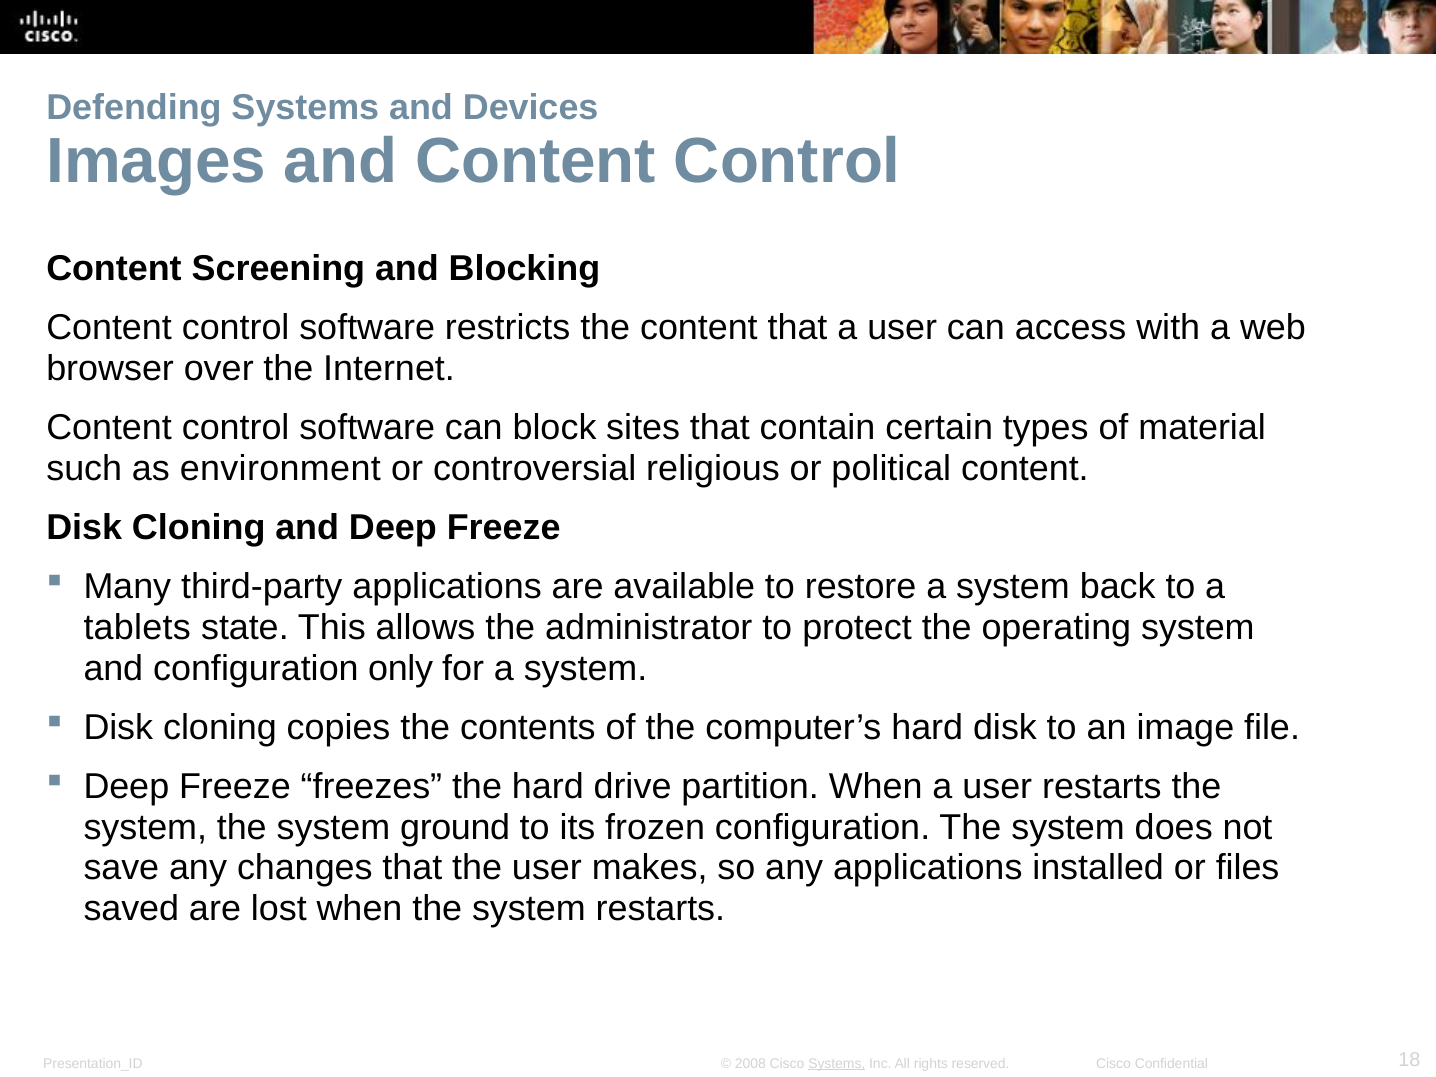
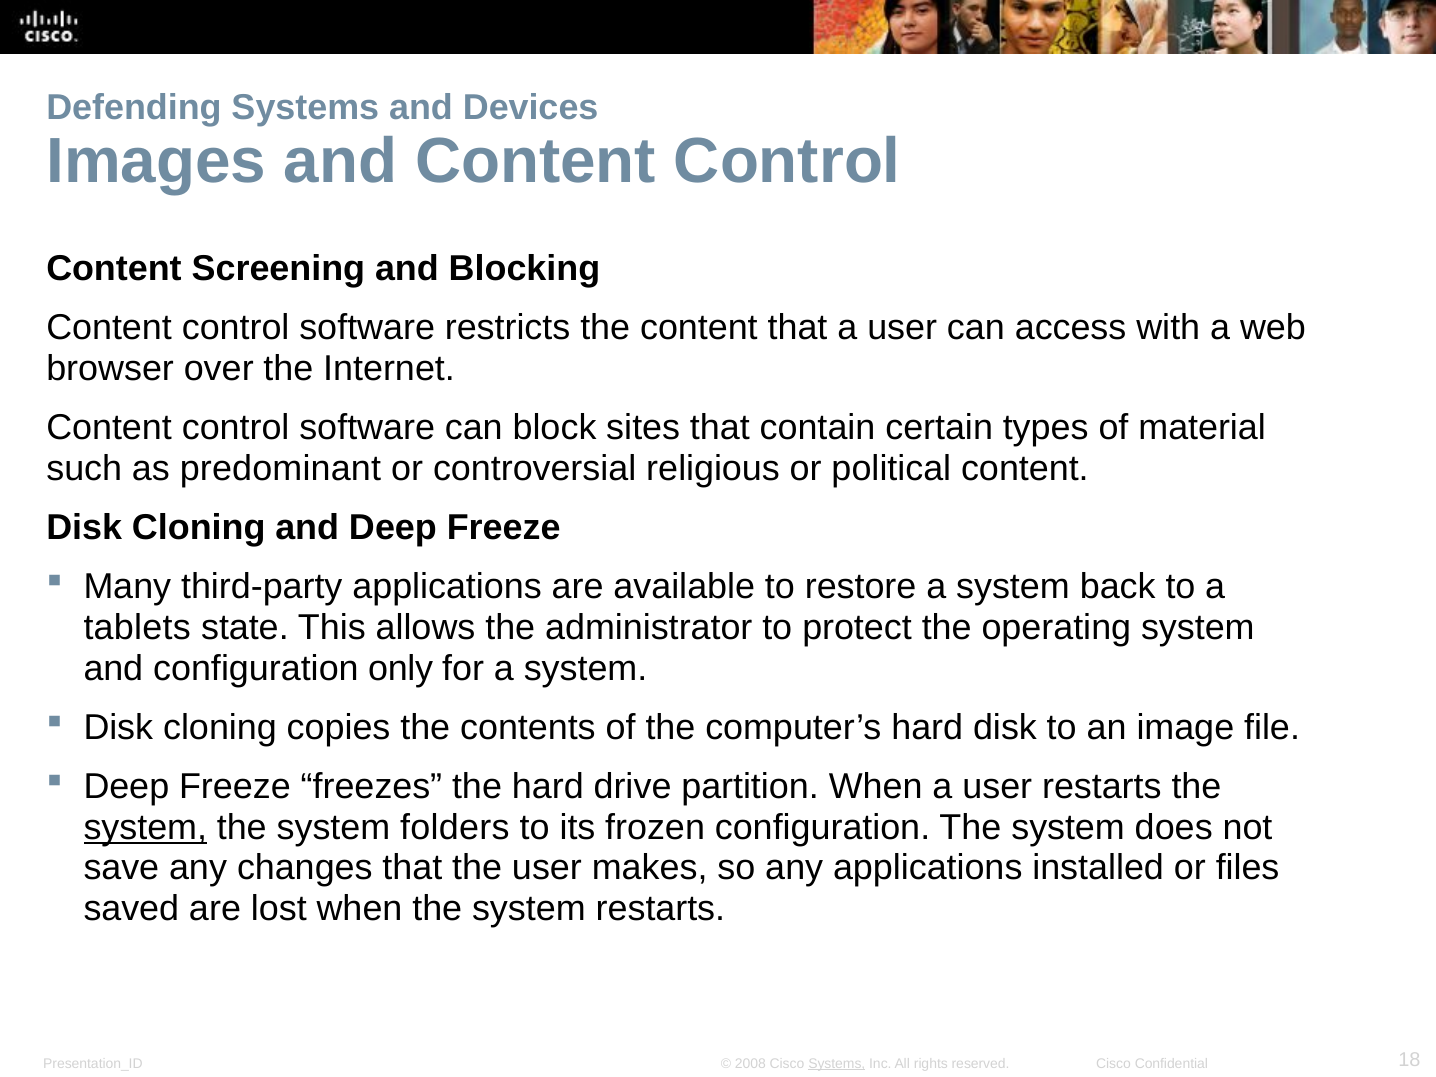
environment: environment -> predominant
system at (145, 827) underline: none -> present
ground: ground -> folders
